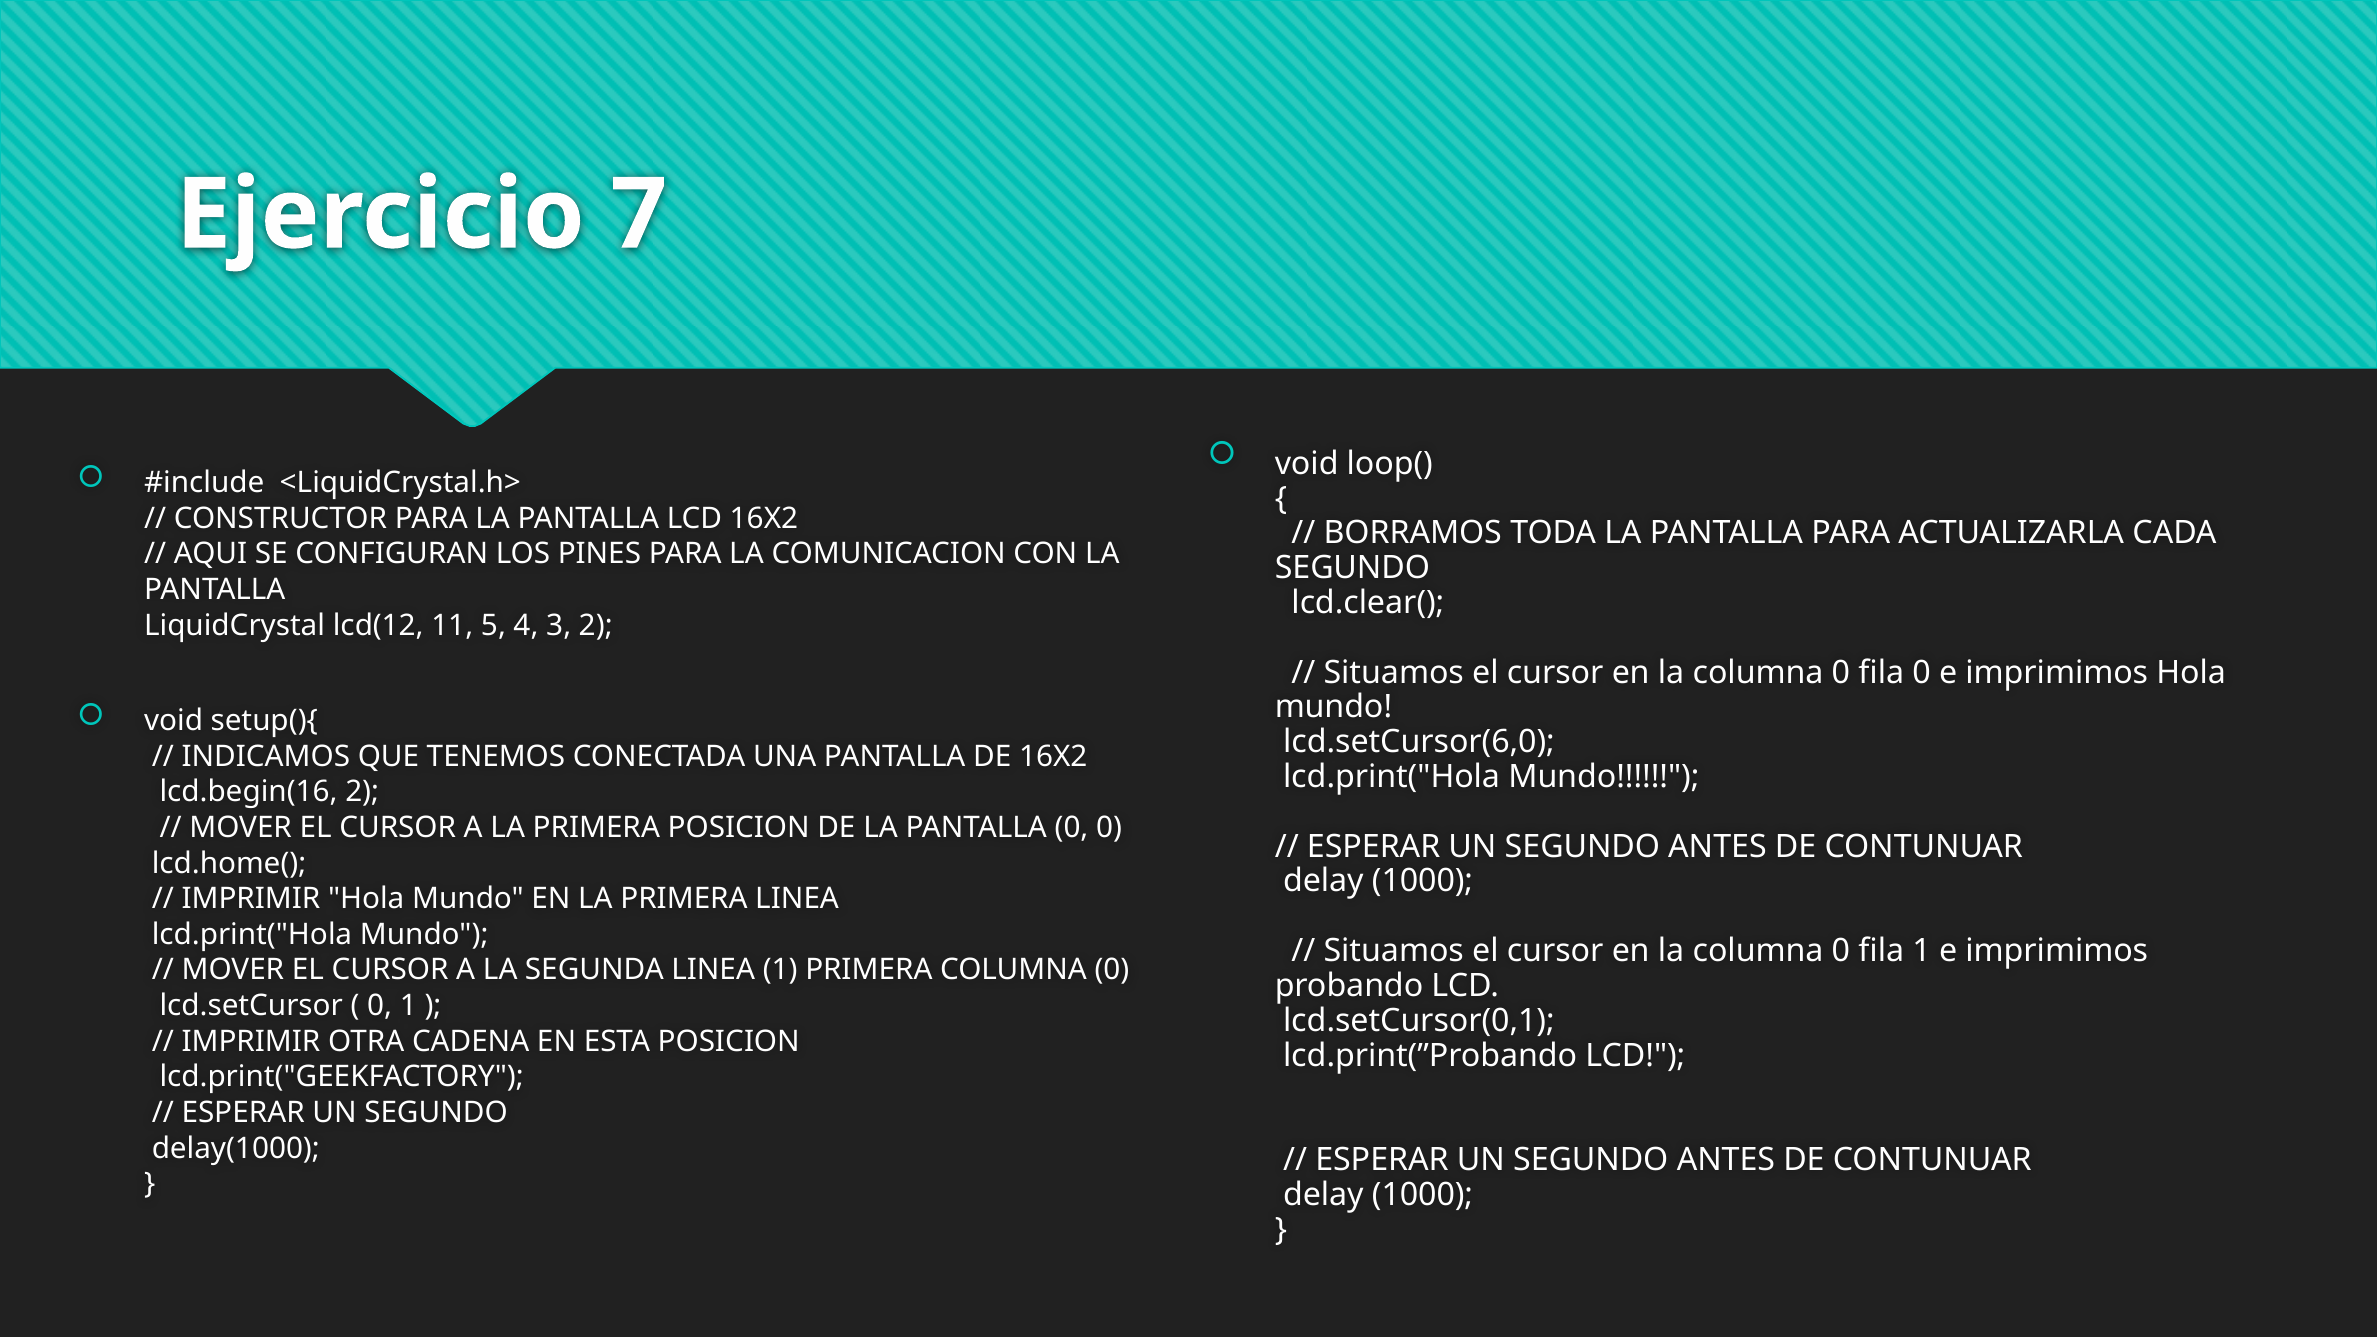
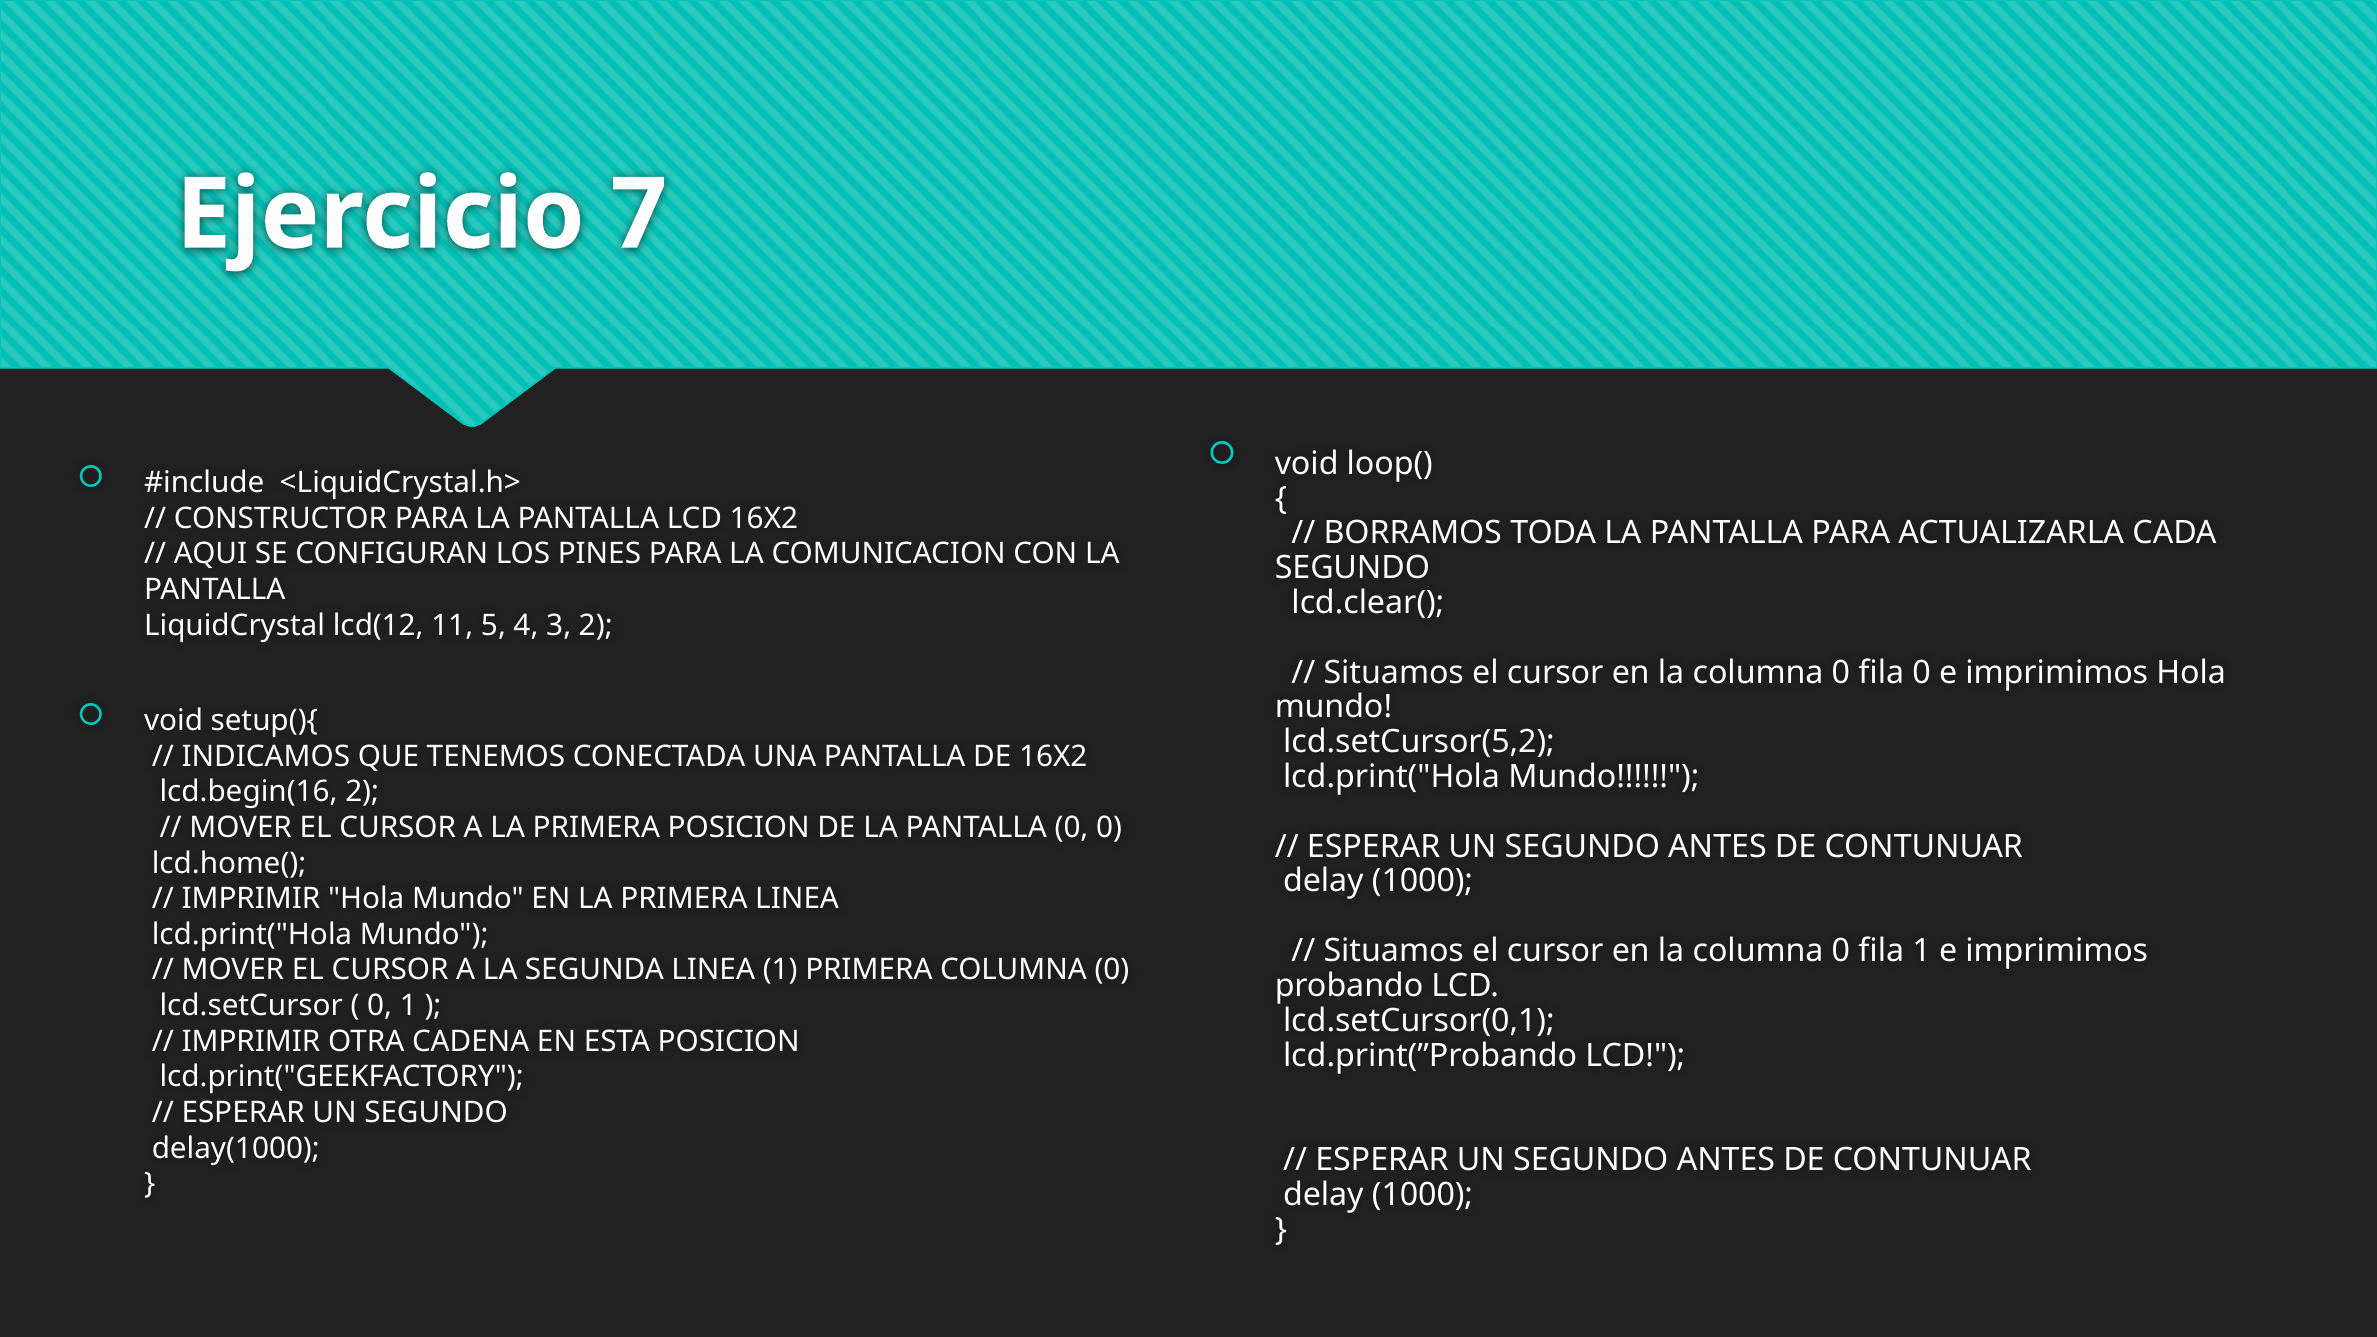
lcd.setCursor(6,0: lcd.setCursor(6,0 -> lcd.setCursor(5,2
